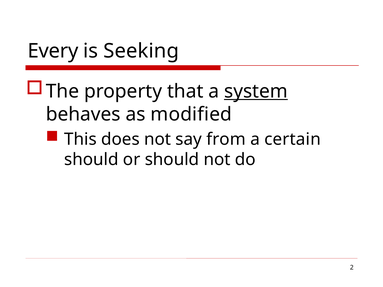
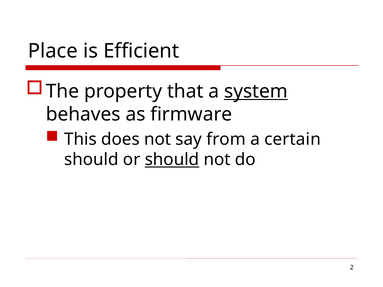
Every: Every -> Place
Seeking: Seeking -> Efficient
modified: modified -> firmware
should at (172, 160) underline: none -> present
